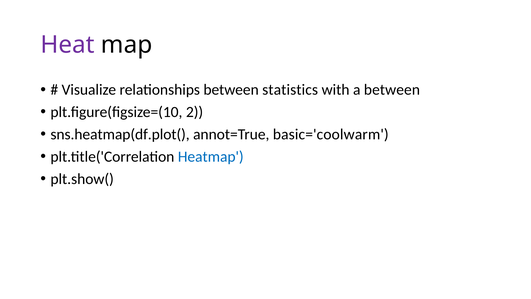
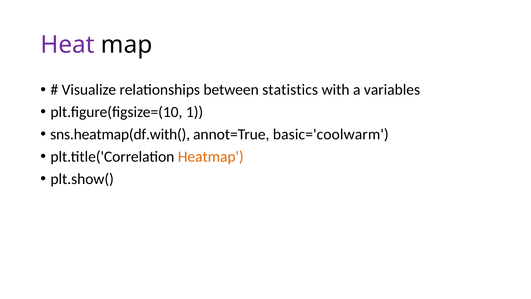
a between: between -> variables
2: 2 -> 1
sns.heatmap(df.plot(: sns.heatmap(df.plot( -> sns.heatmap(df.with(
Heatmap colour: blue -> orange
